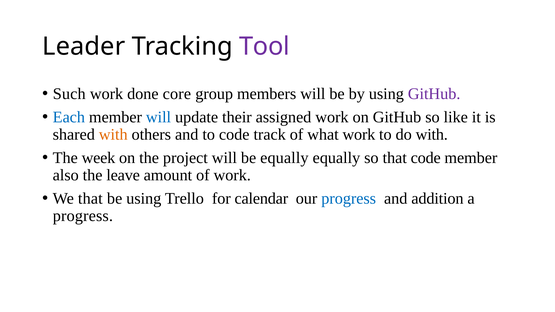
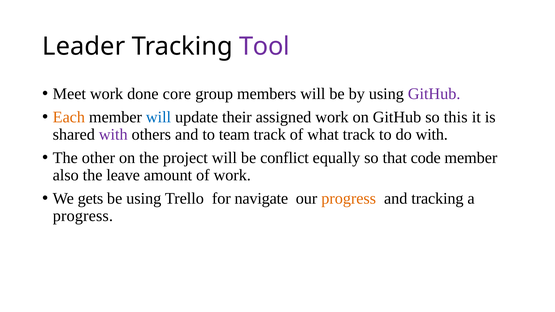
Such: Such -> Meet
Each colour: blue -> orange
like: like -> this
with at (113, 135) colour: orange -> purple
to code: code -> team
what work: work -> track
week: week -> other
be equally: equally -> conflict
We that: that -> gets
calendar: calendar -> navigate
progress at (349, 199) colour: blue -> orange
and addition: addition -> tracking
